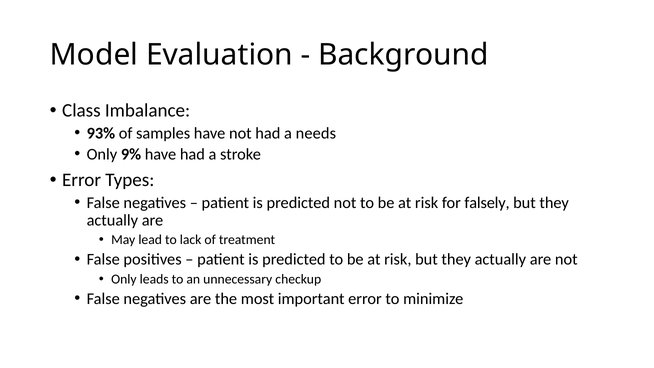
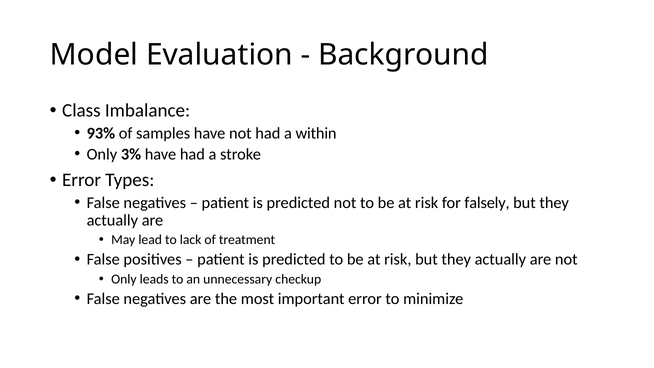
needs: needs -> within
9%: 9% -> 3%
